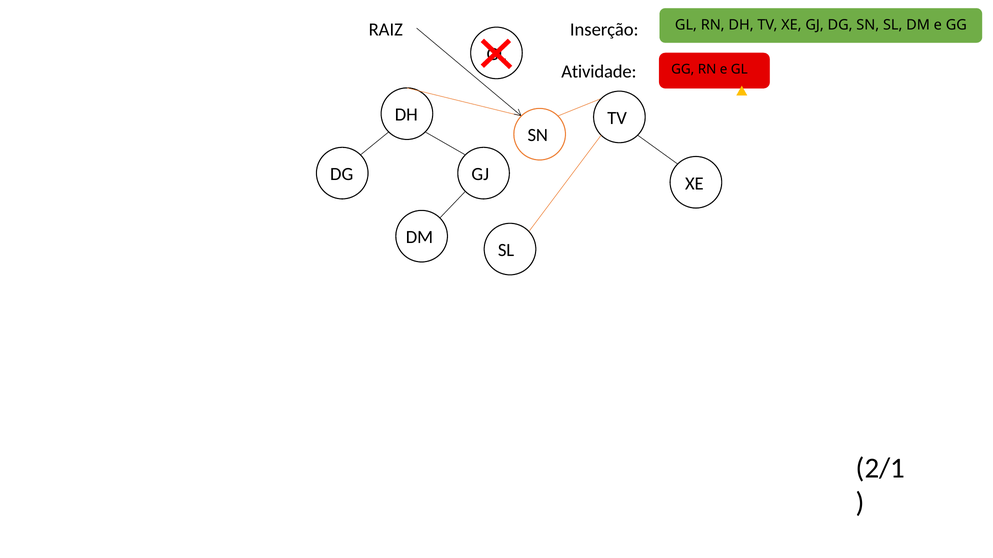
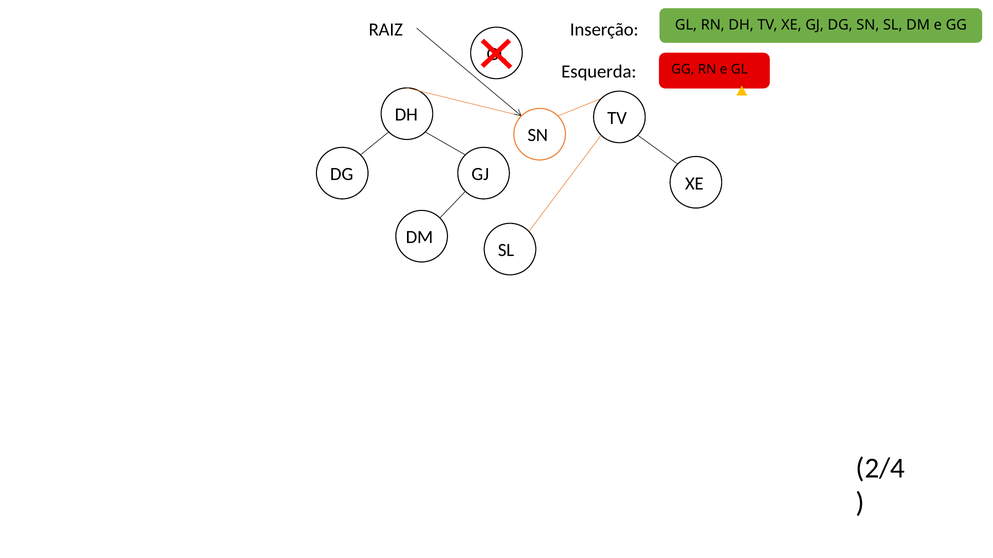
Atividade: Atividade -> Esquerda
2/1: 2/1 -> 2/4
